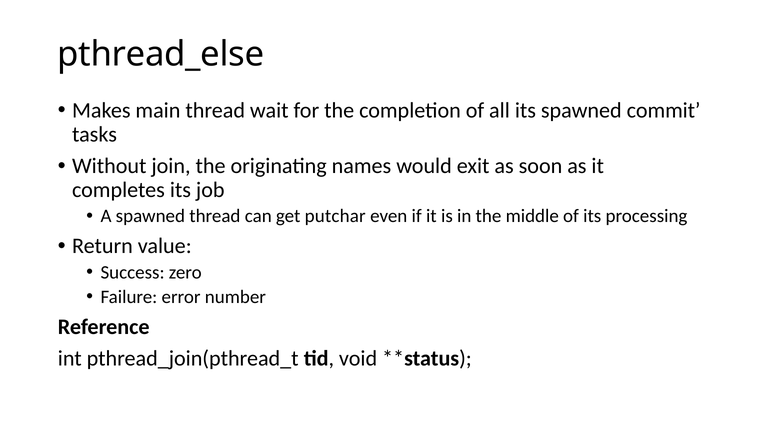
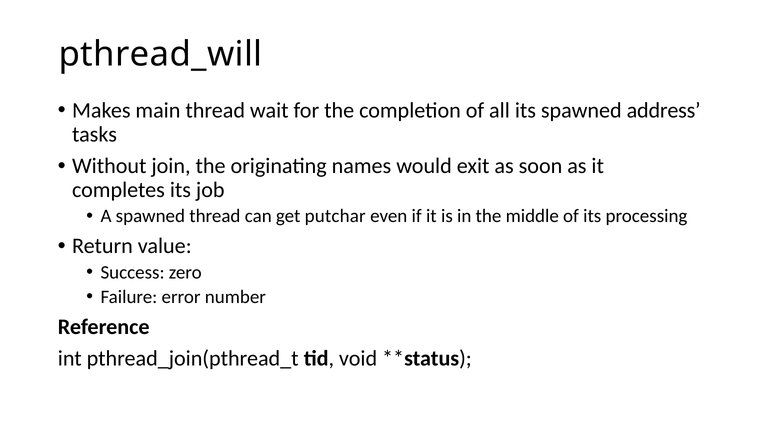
pthread_else: pthread_else -> pthread_will
commit: commit -> address
